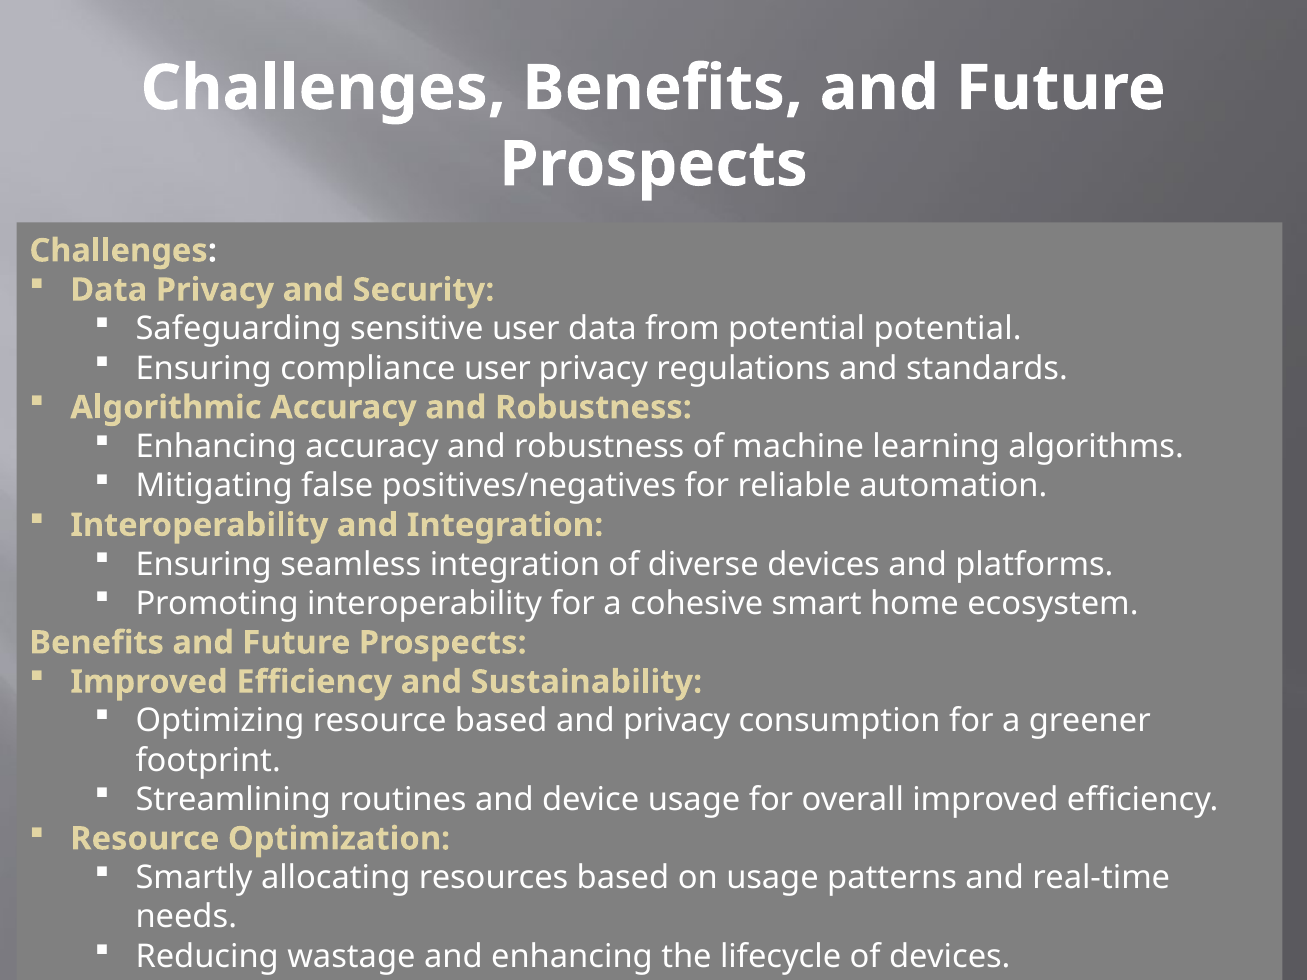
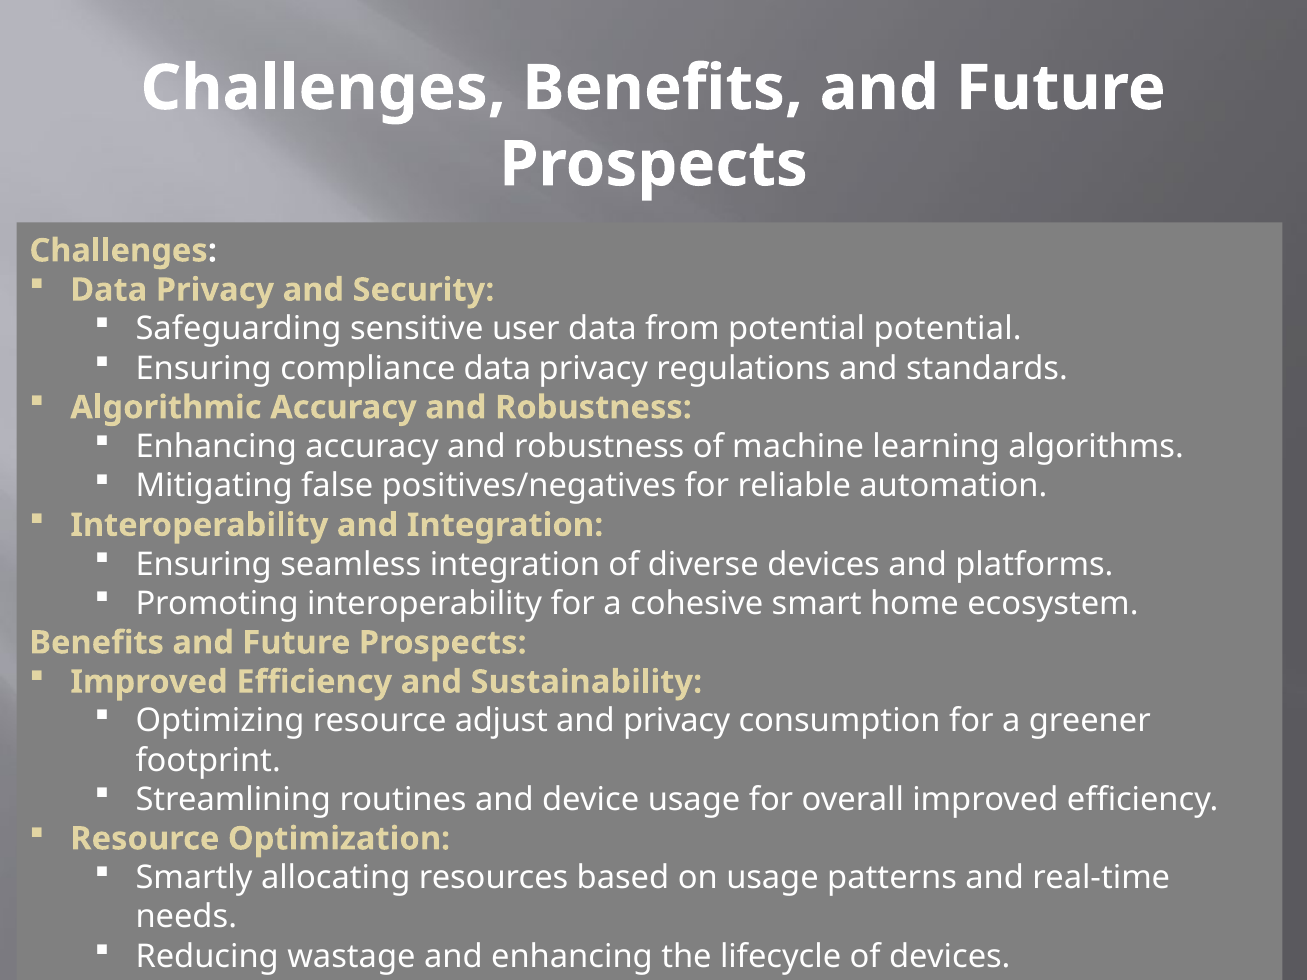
compliance user: user -> data
resource based: based -> adjust
